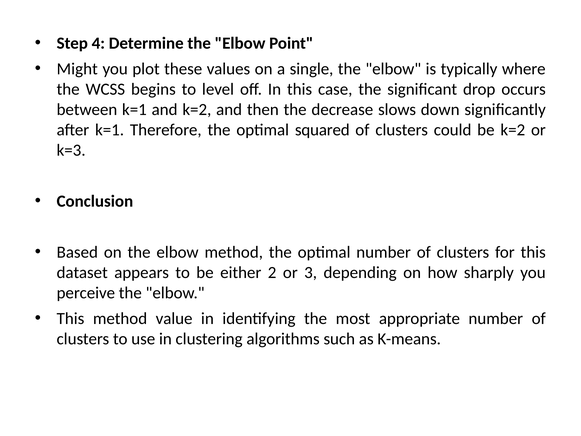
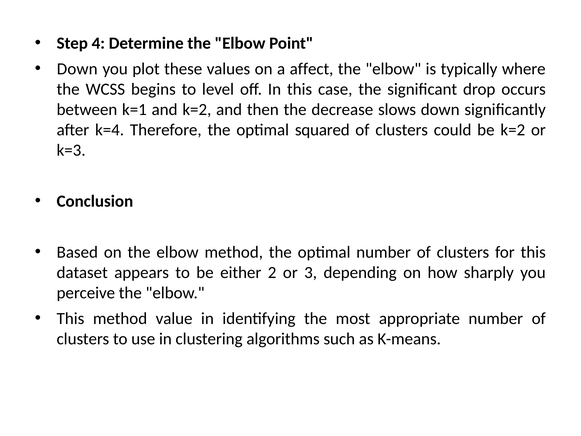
Might at (77, 69): Might -> Down
single: single -> affect
after k=1: k=1 -> k=4
